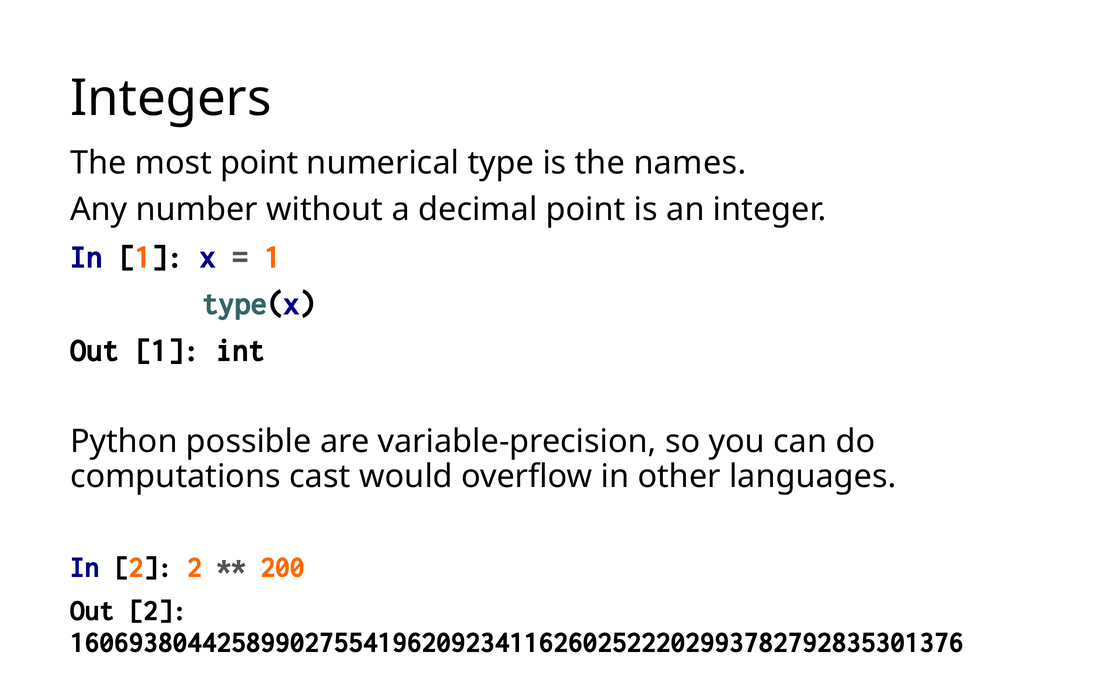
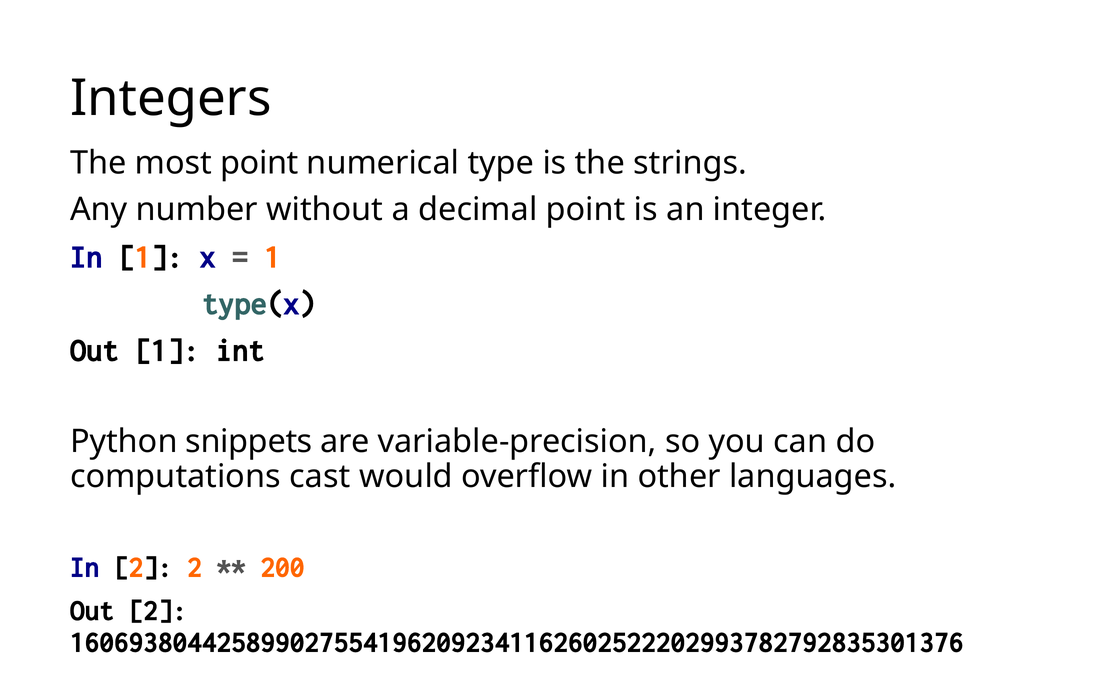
names: names -> strings
possible: possible -> snippets
